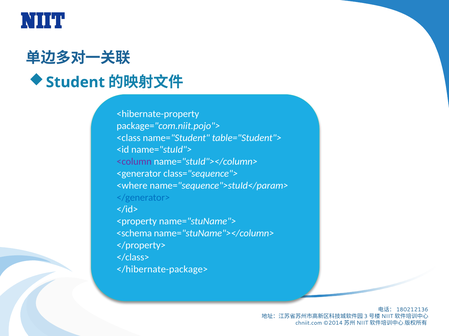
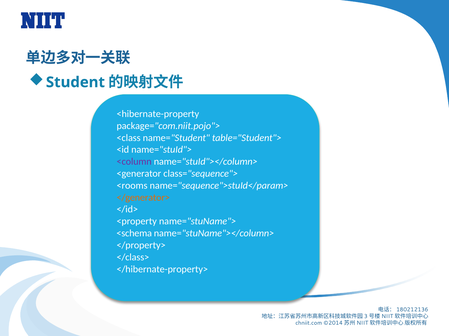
<where: <where -> <rooms
</generator> colour: blue -> orange
</hibernate-package>: </hibernate-package> -> </hibernate-property>
